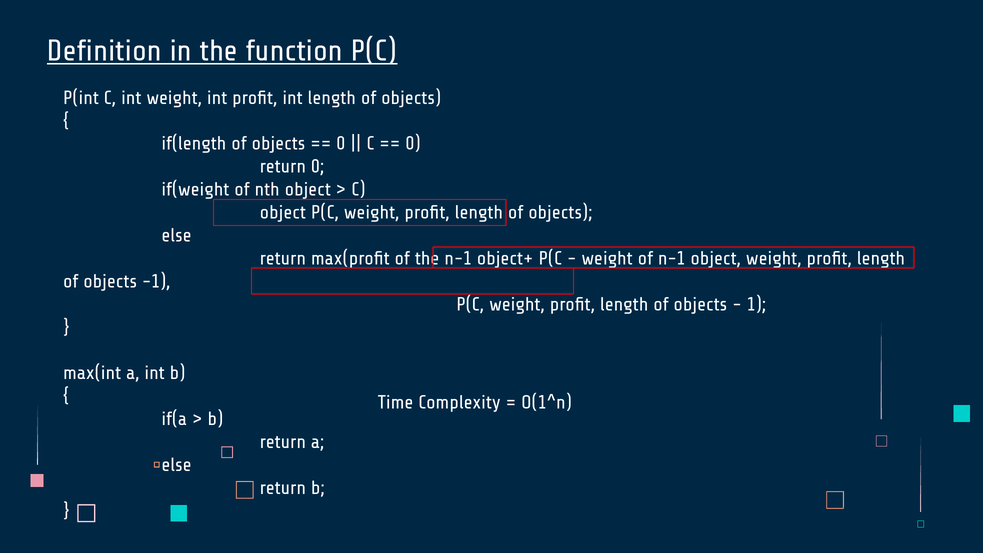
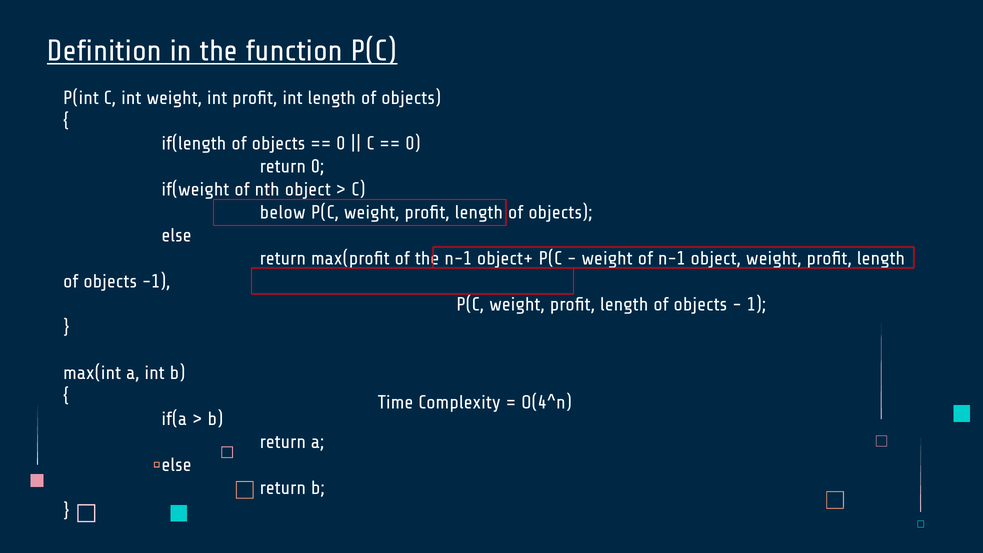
object at (283, 213): object -> below
O(1^n: O(1^n -> O(4^n
